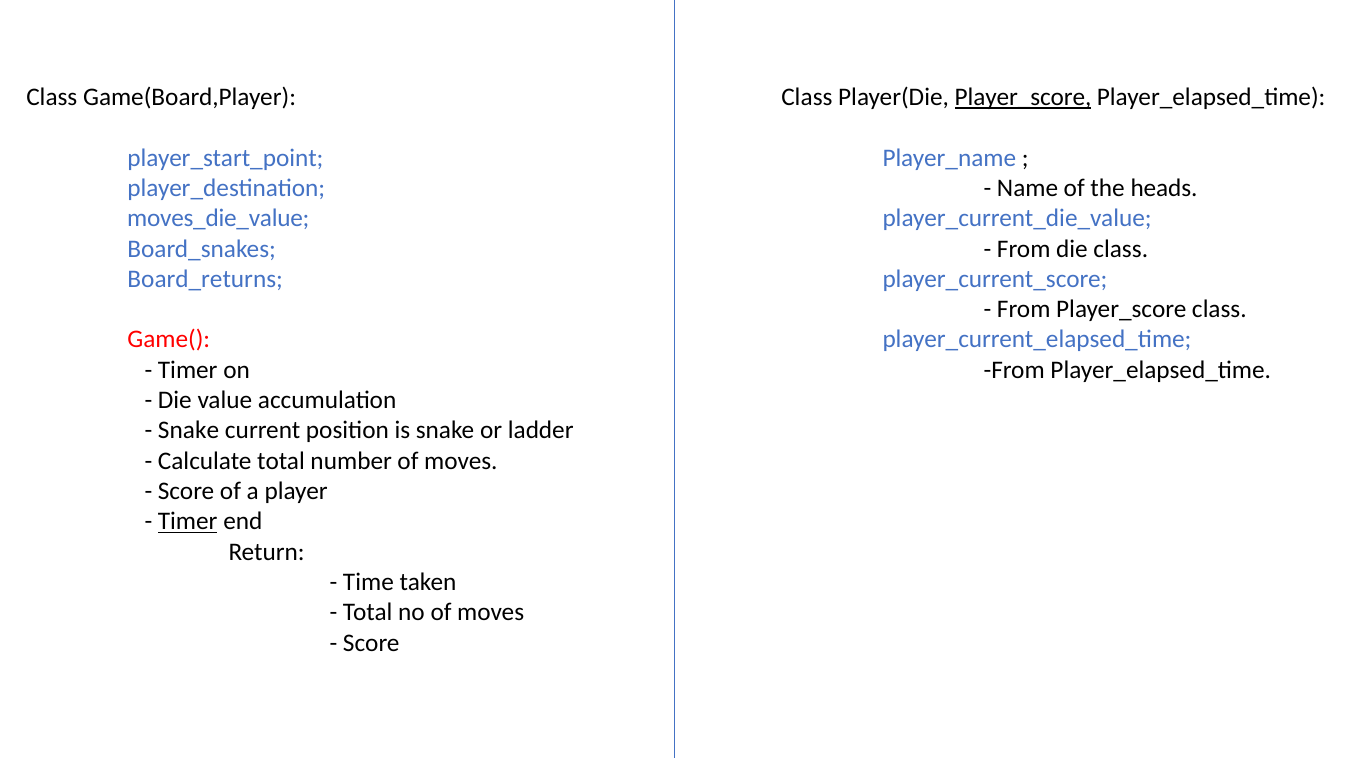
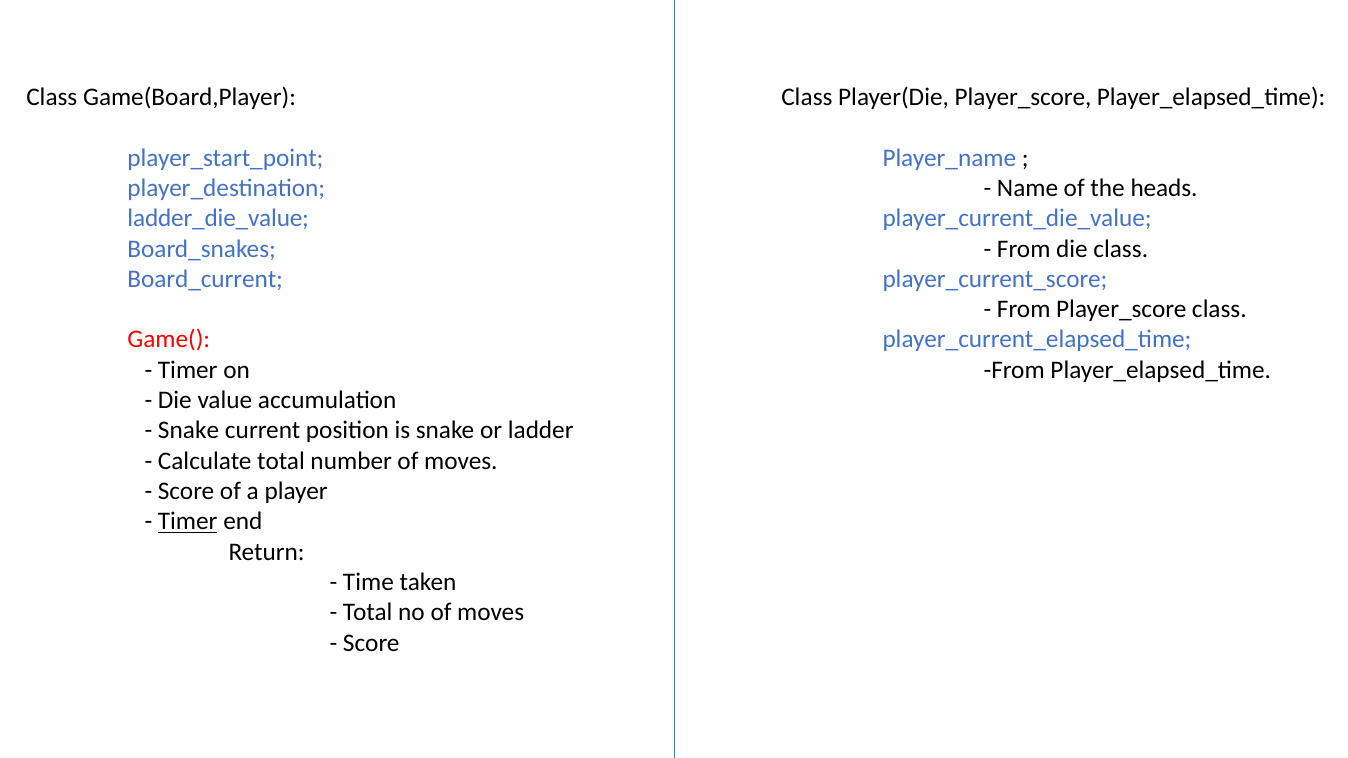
Player_score at (1023, 97) underline: present -> none
moves_die_value: moves_die_value -> ladder_die_value
Board_returns: Board_returns -> Board_current
